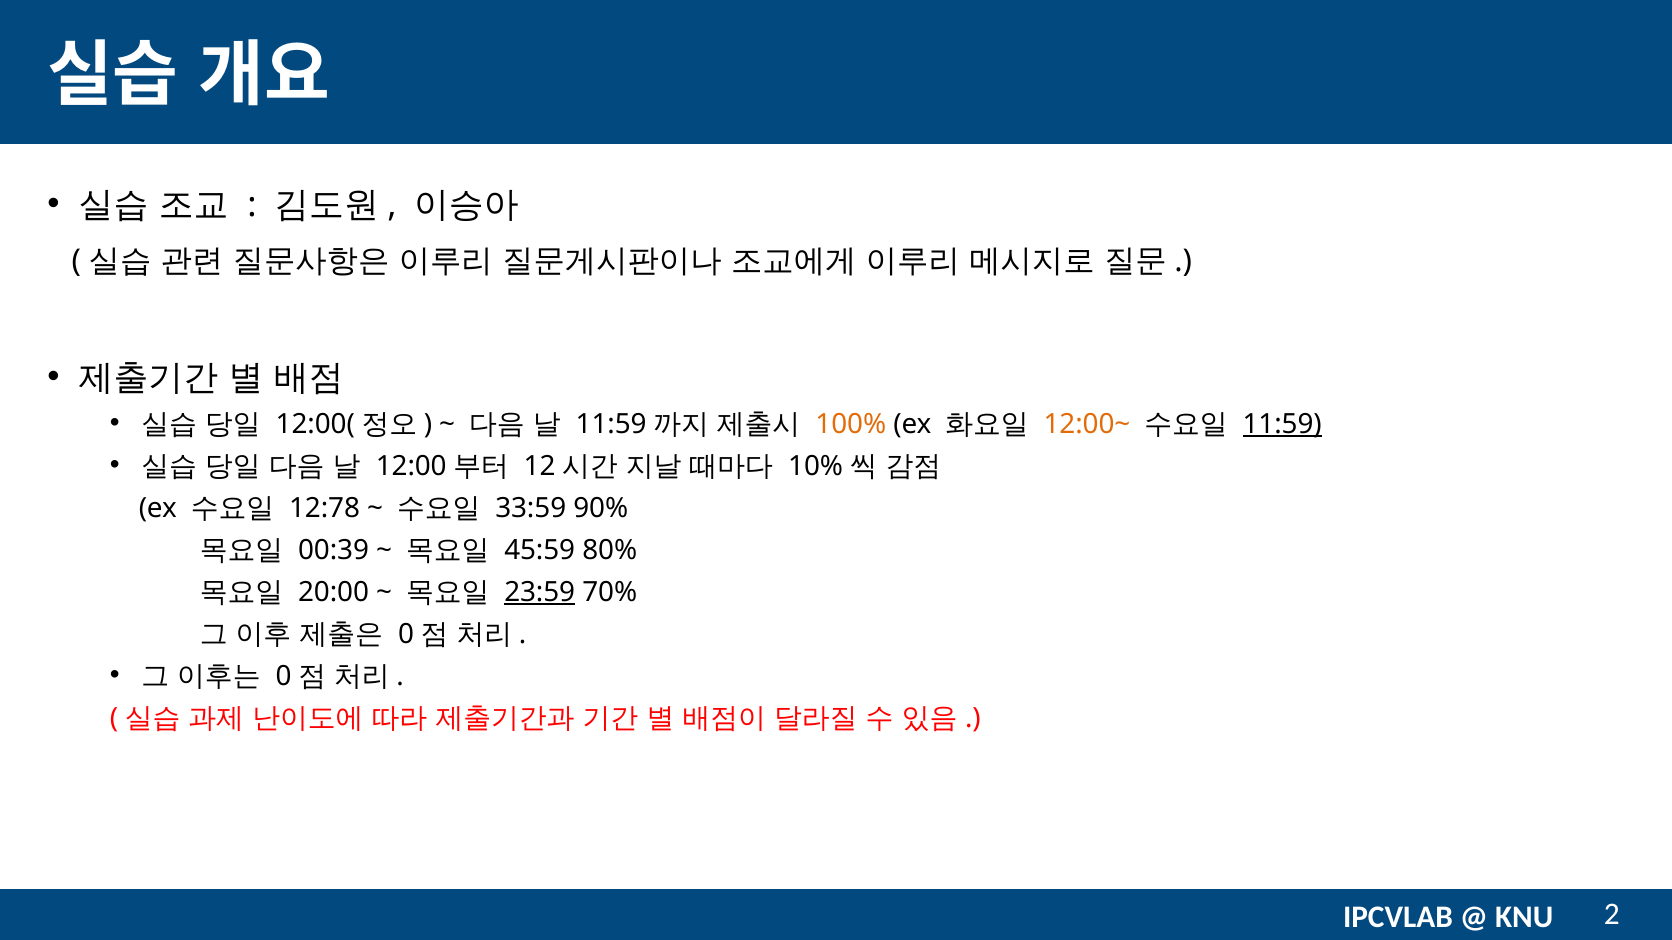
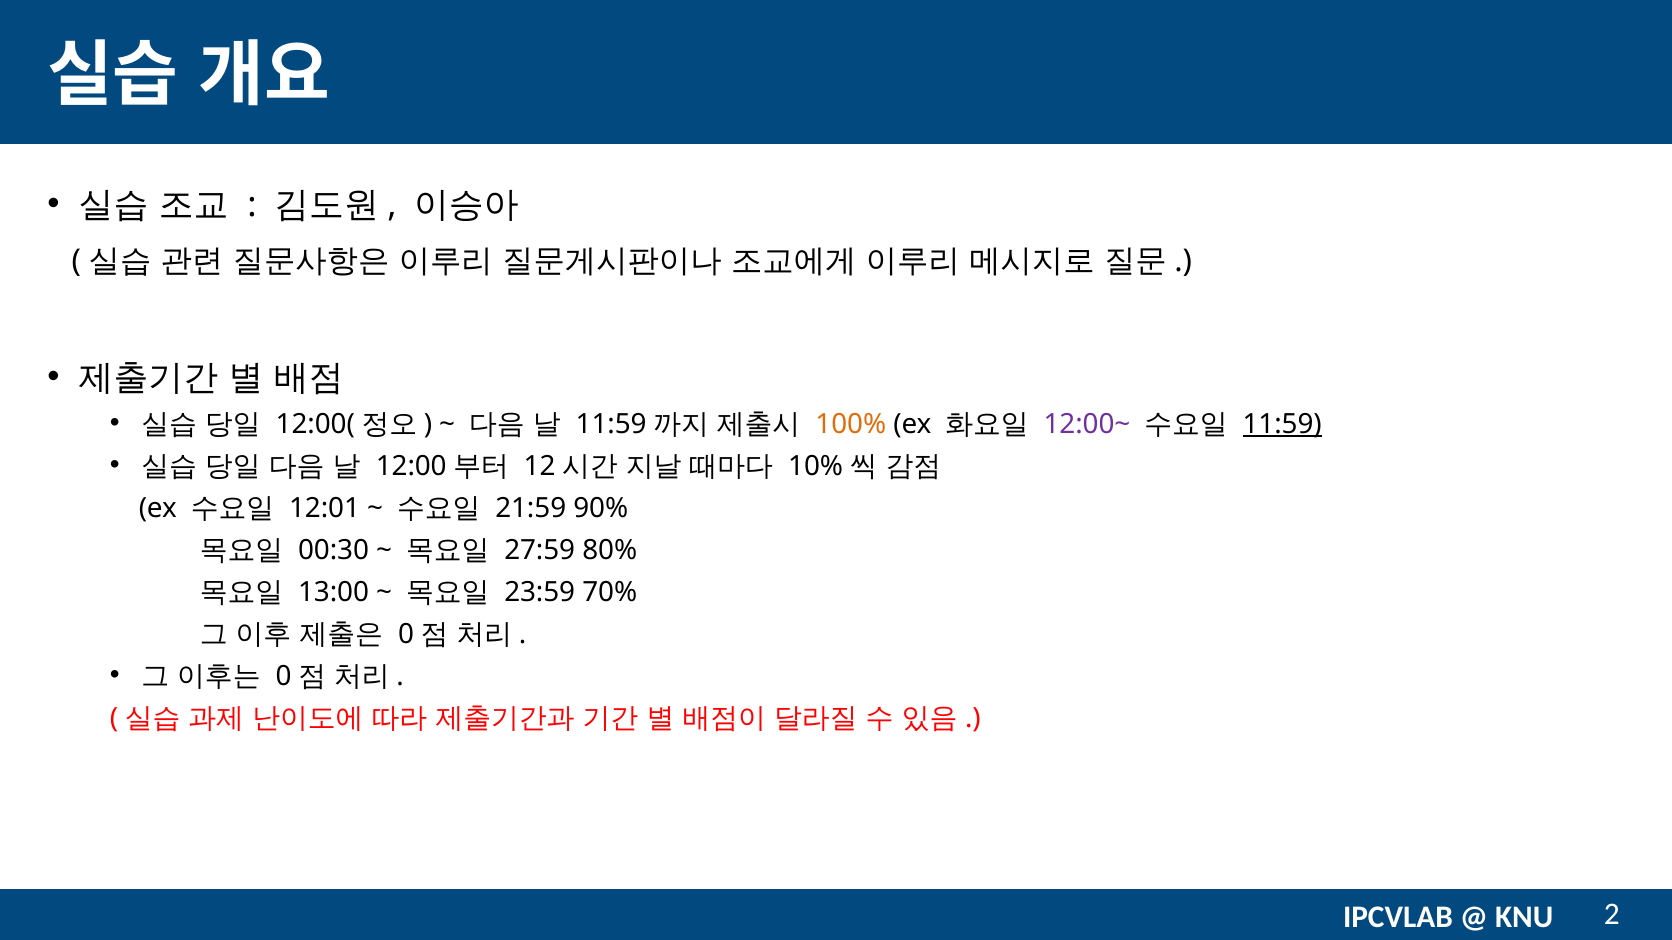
12:00~ colour: orange -> purple
12:78: 12:78 -> 12:01
33:59: 33:59 -> 21:59
00:39: 00:39 -> 00:30
45:59: 45:59 -> 27:59
20:00: 20:00 -> 13:00
23:59 underline: present -> none
